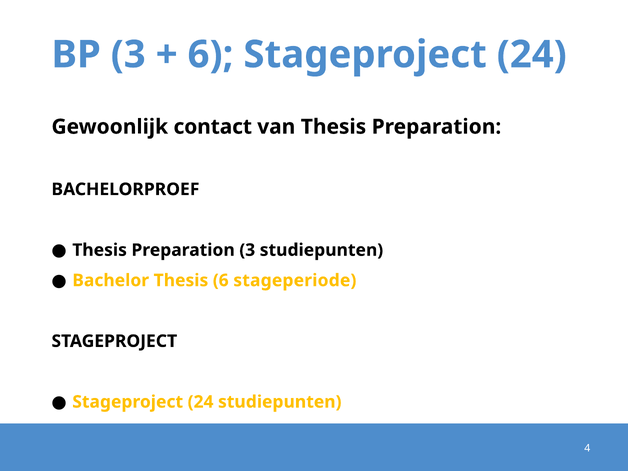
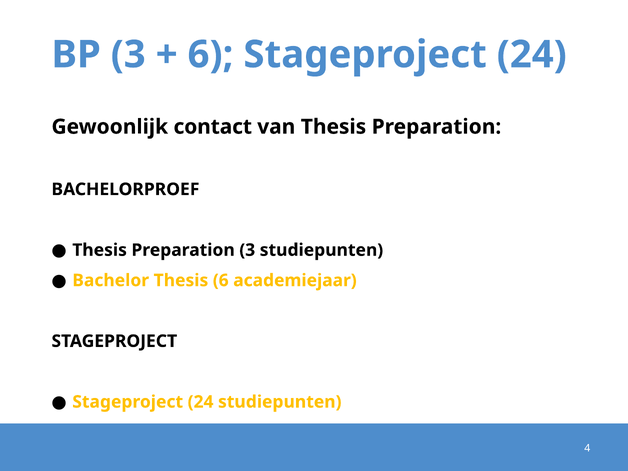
stageperiode: stageperiode -> academiejaar
